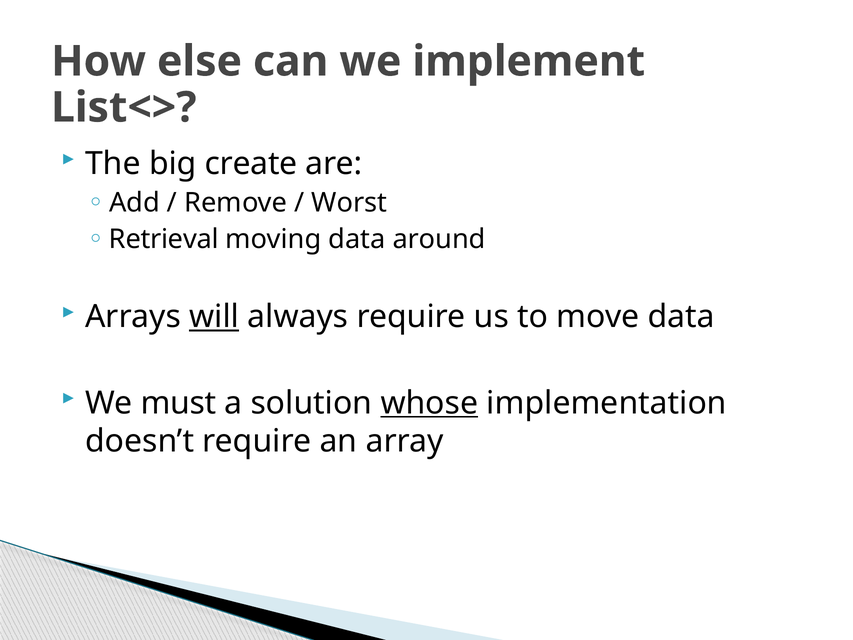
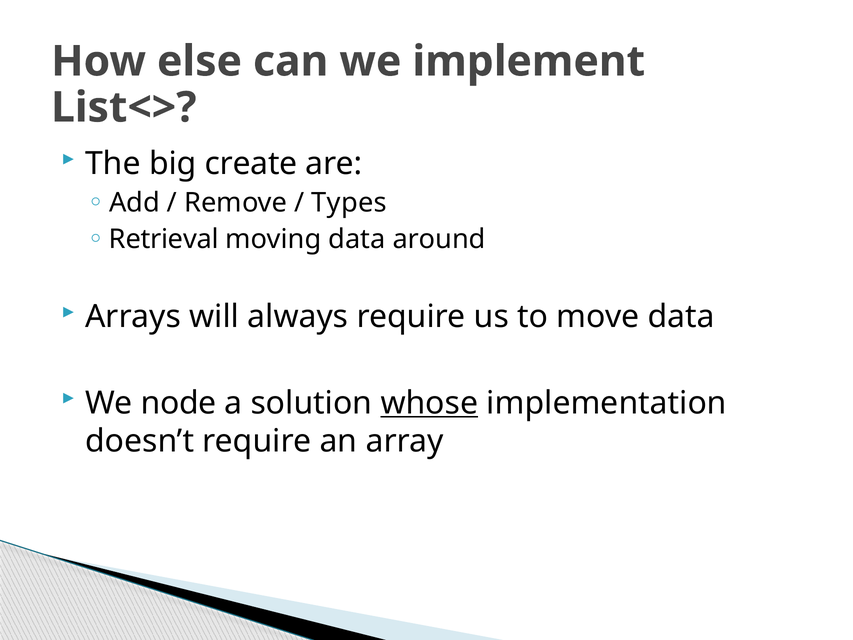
Worst: Worst -> Types
will underline: present -> none
must: must -> node
